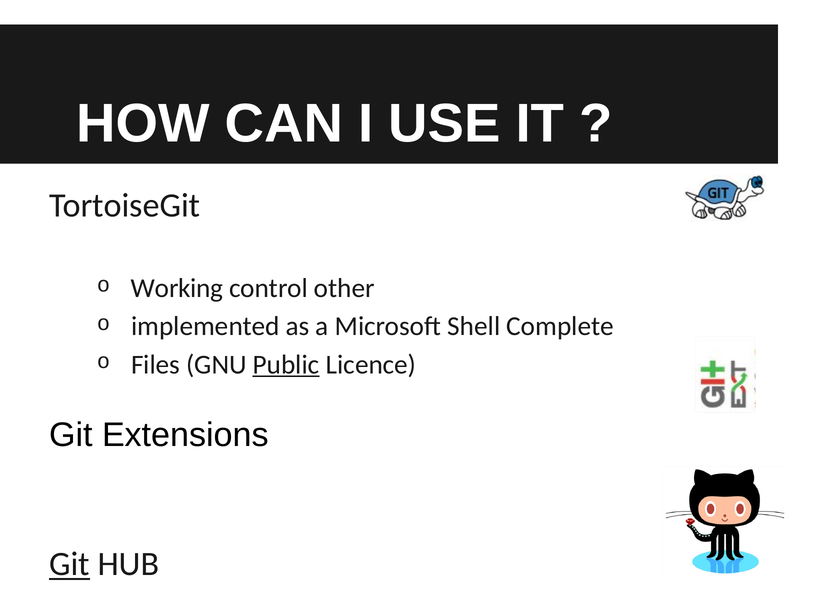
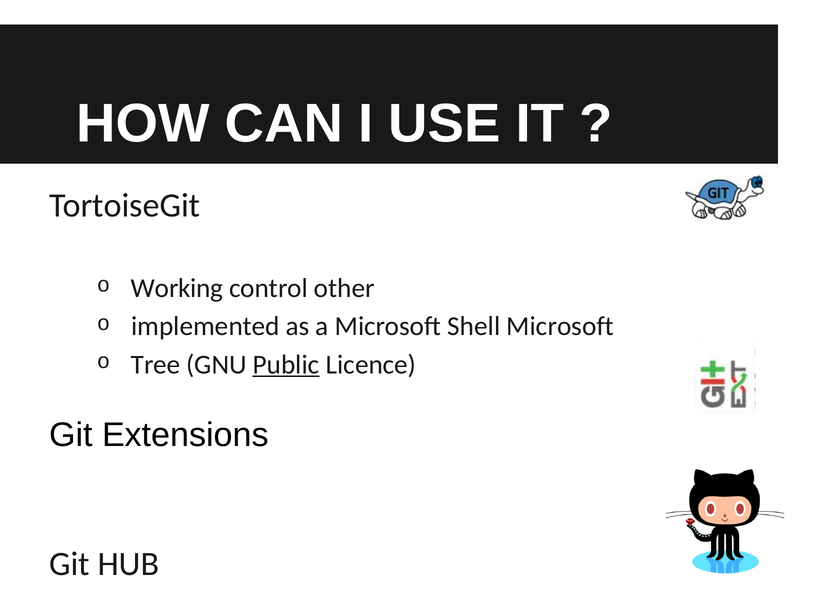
Shell Complete: Complete -> Microsoft
Files: Files -> Tree
Git at (69, 564) underline: present -> none
